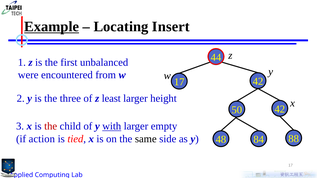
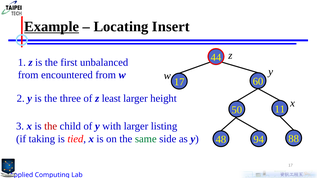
were at (28, 75): were -> from
17 42: 42 -> 60
50 42: 42 -> 11
with underline: present -> none
empty: empty -> listing
action: action -> taking
same colour: black -> green
84: 84 -> 94
